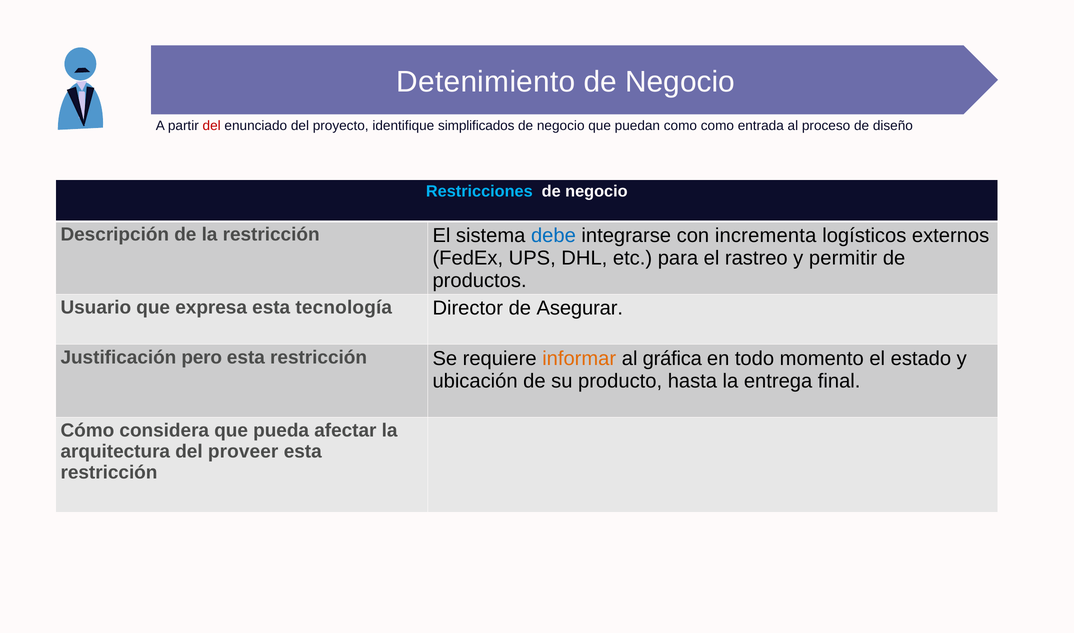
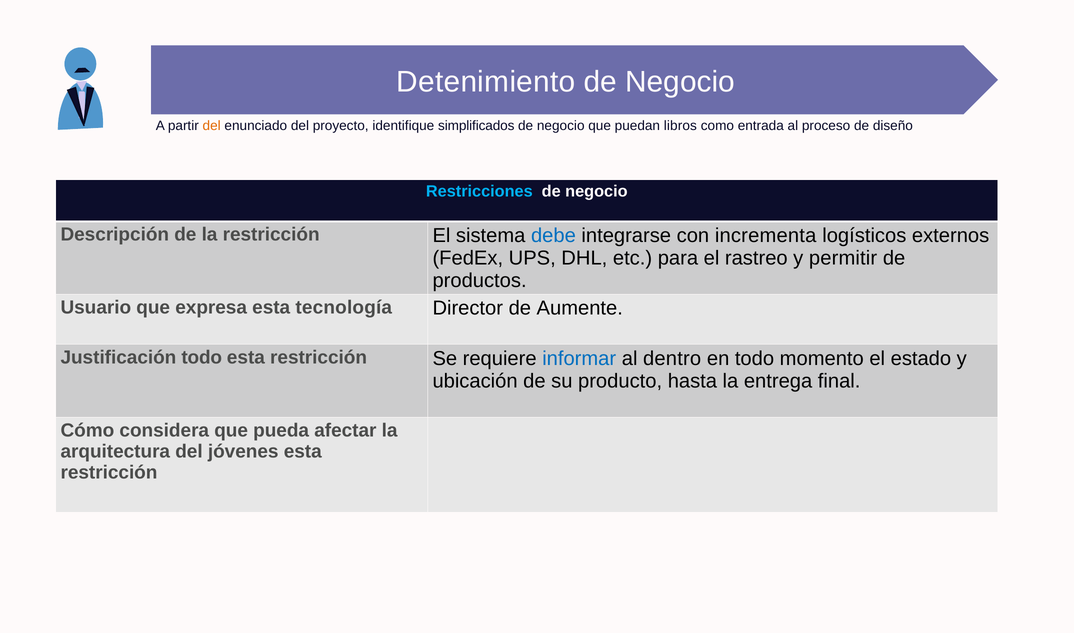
del at (212, 126) colour: red -> orange
puedan como: como -> libros
Asegurar: Asegurar -> Aumente
Justificación pero: pero -> todo
informar colour: orange -> blue
gráfica: gráfica -> dentro
proveer: proveer -> jóvenes
